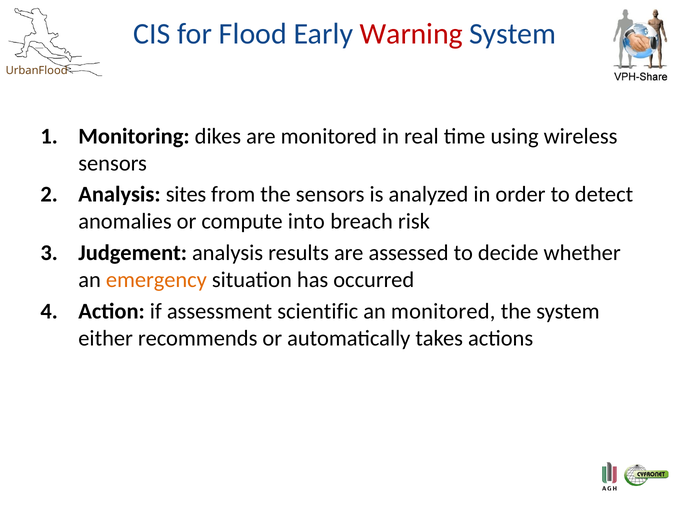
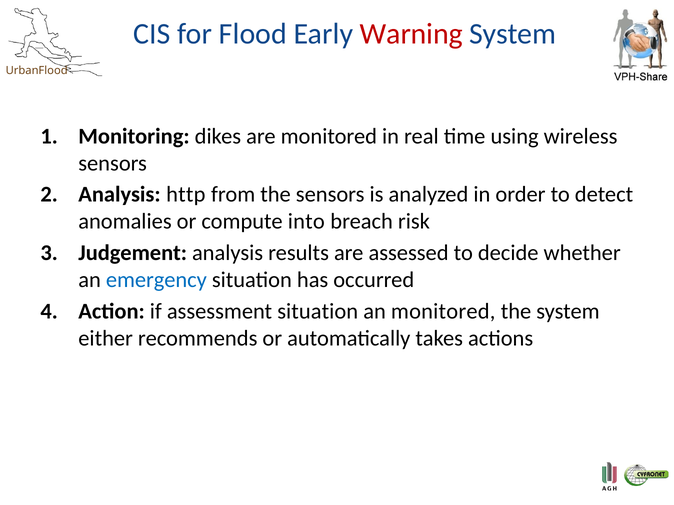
sites: sites -> http
emergency colour: orange -> blue
assessment scientific: scientific -> situation
